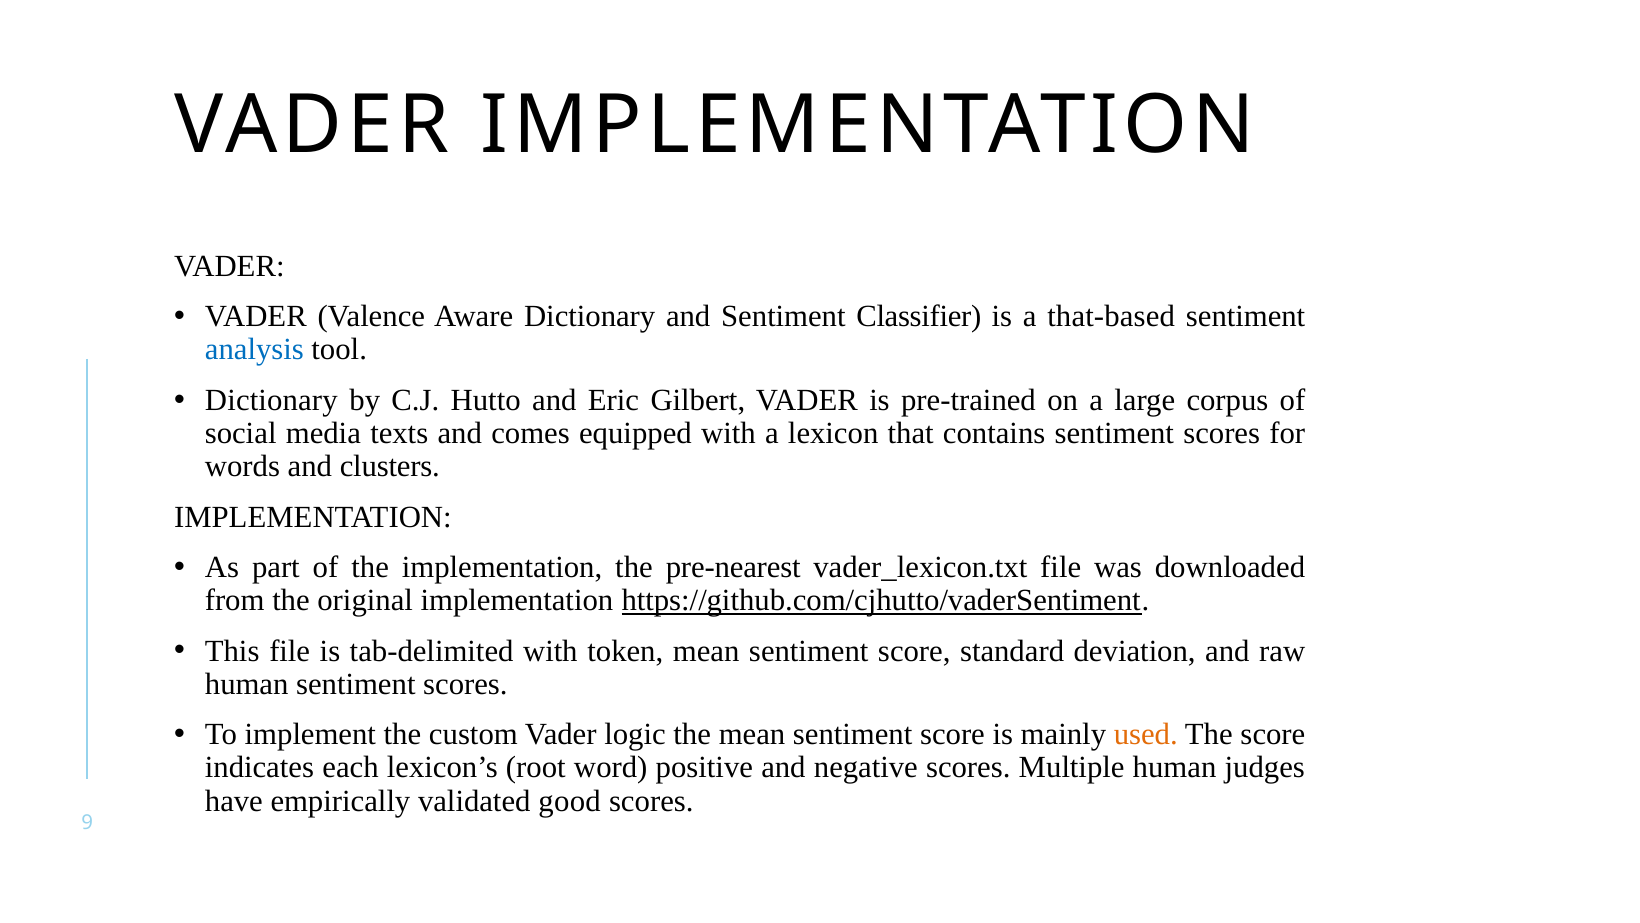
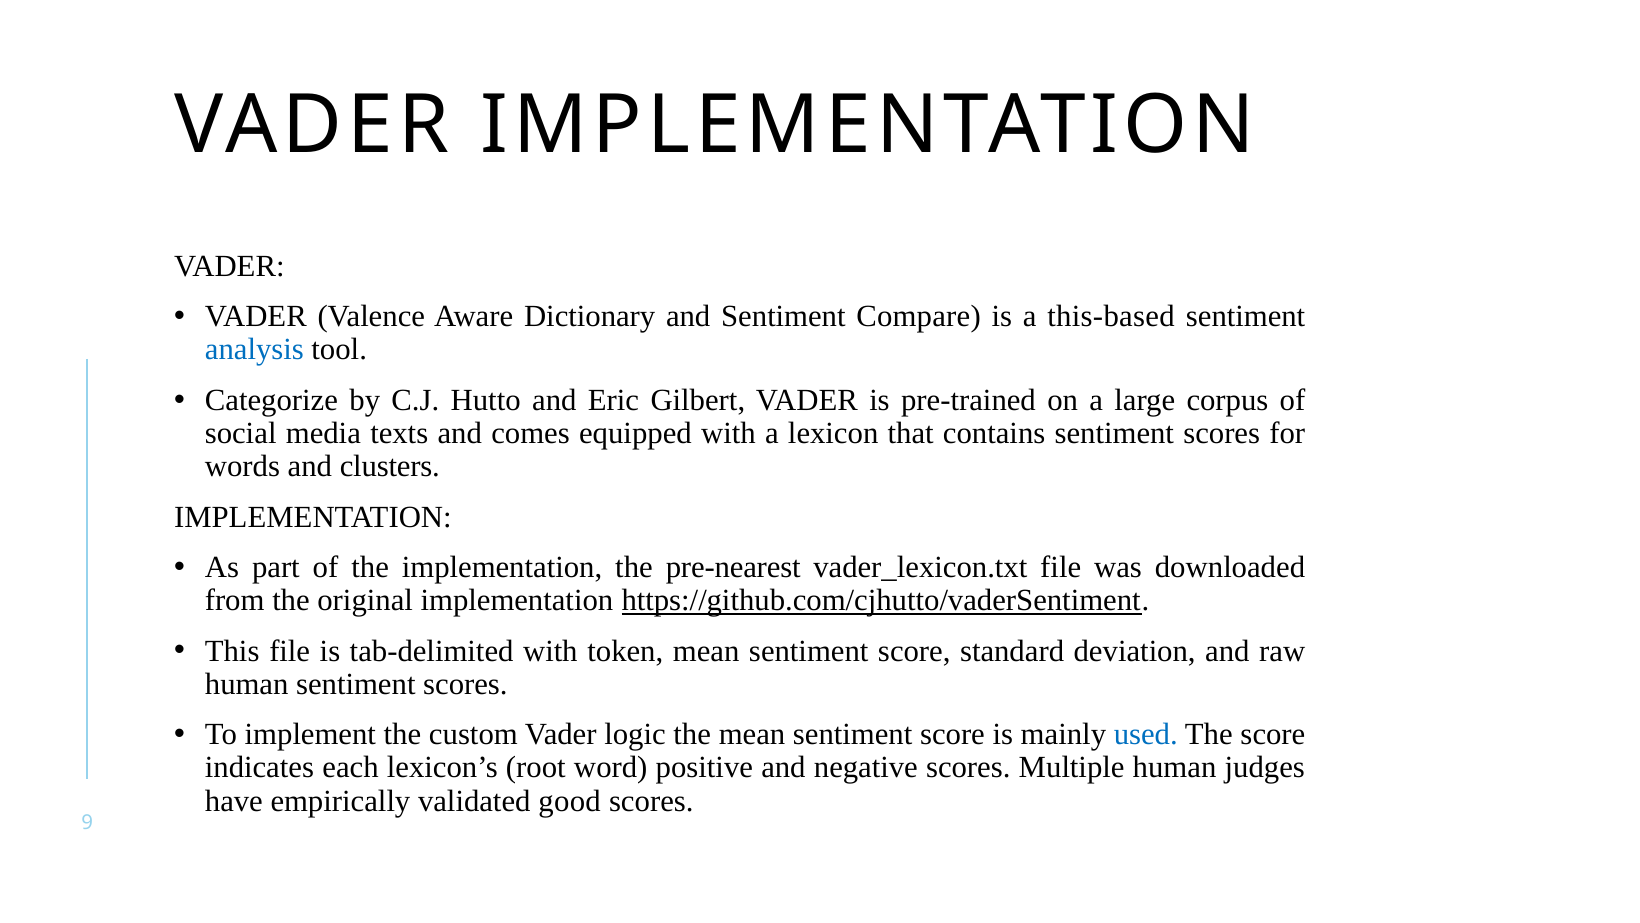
Classifier: Classifier -> Compare
that-based: that-based -> this-based
Dictionary at (271, 400): Dictionary -> Categorize
used colour: orange -> blue
